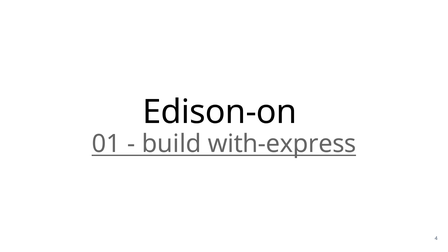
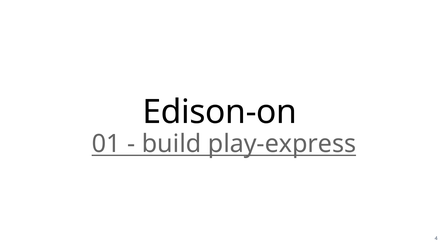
with-express: with-express -> play-express
